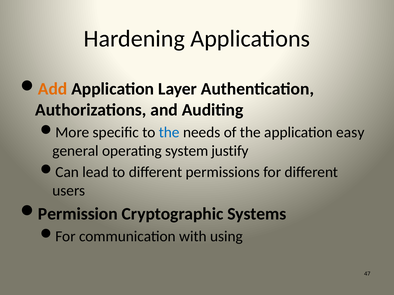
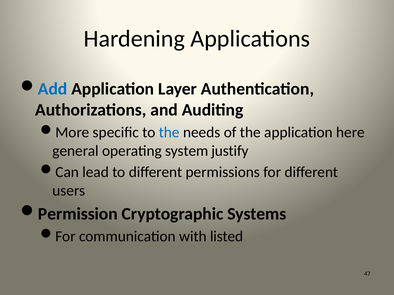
Add colour: orange -> blue
easy: easy -> here
using: using -> listed
